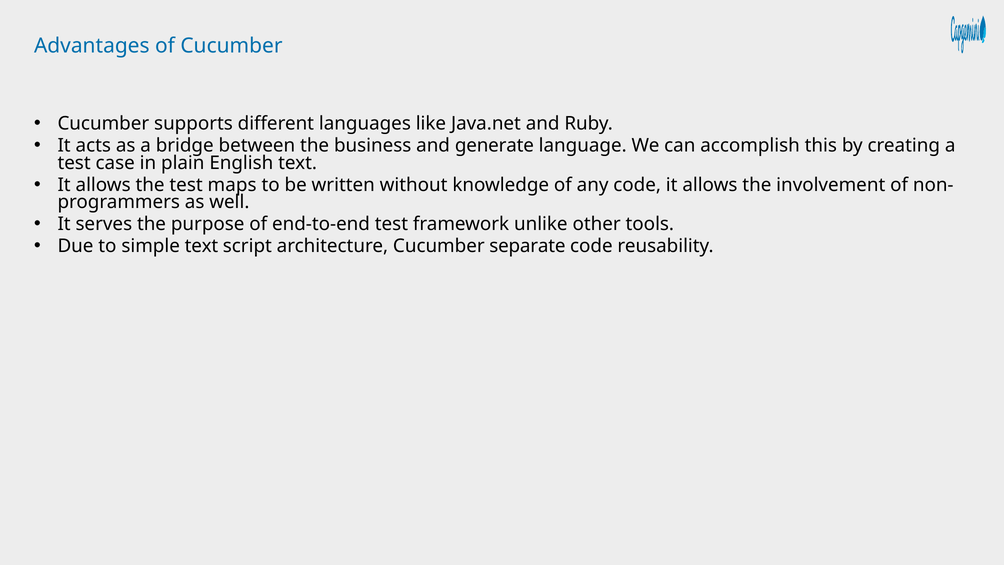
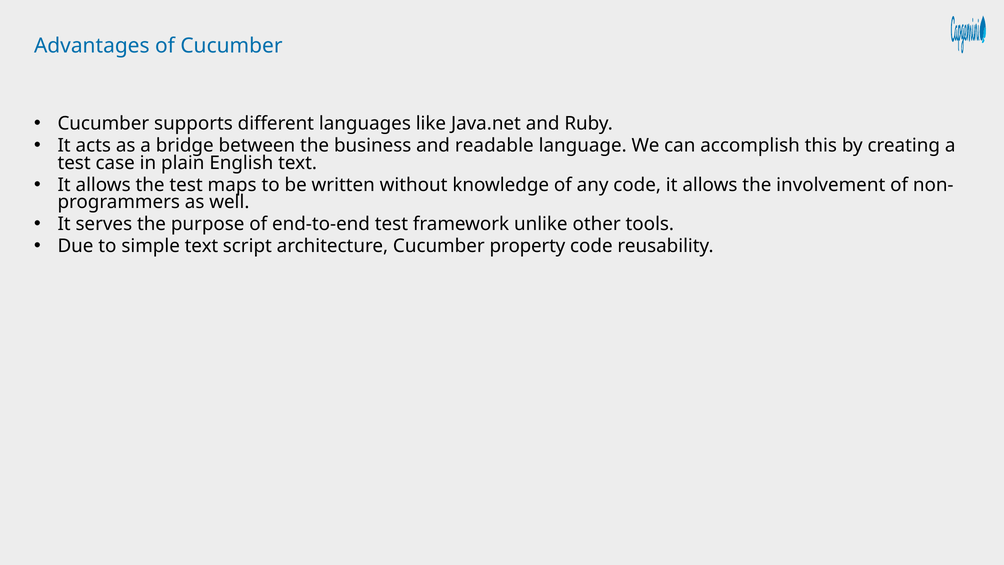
generate: generate -> readable
separate: separate -> property
